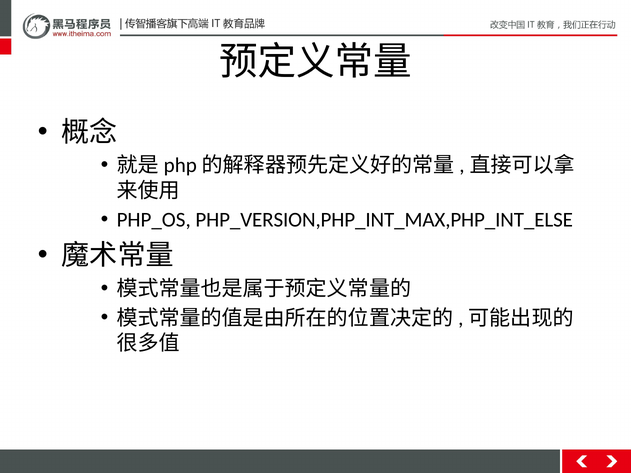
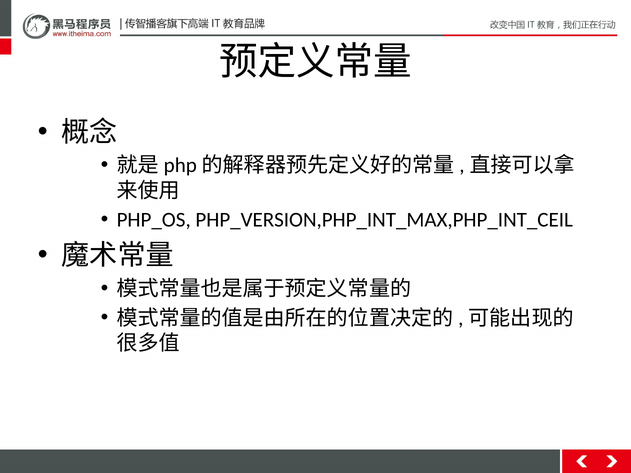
PHP_VERSION,PHP_INT_MAX,PHP_INT_ELSE: PHP_VERSION,PHP_INT_MAX,PHP_INT_ELSE -> PHP_VERSION,PHP_INT_MAX,PHP_INT_CEIL
